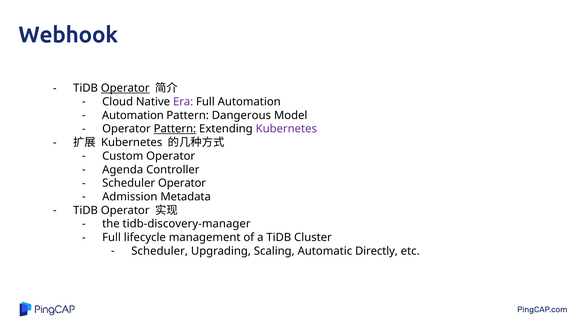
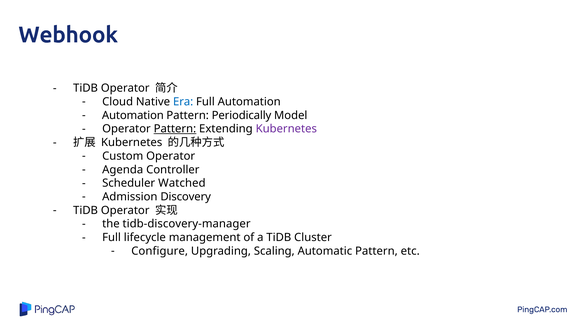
Operator at (125, 88) underline: present -> none
Era colour: purple -> blue
Dangerous: Dangerous -> Periodically
Scheduler Operator: Operator -> Watched
Metadata: Metadata -> Discovery
Scheduler at (160, 251): Scheduler -> Configure
Automatic Directly: Directly -> Pattern
